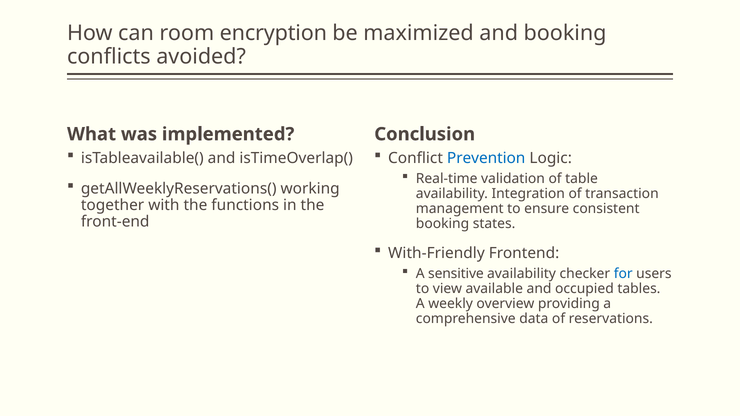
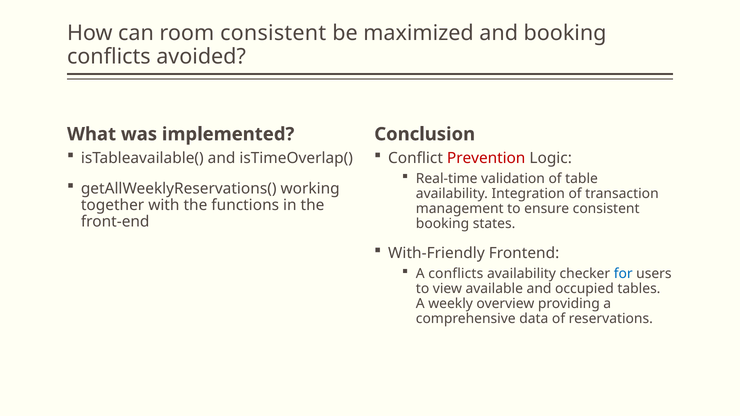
room encryption: encryption -> consistent
Prevention colour: blue -> red
A sensitive: sensitive -> conflicts
